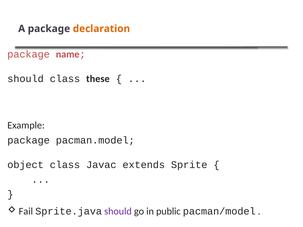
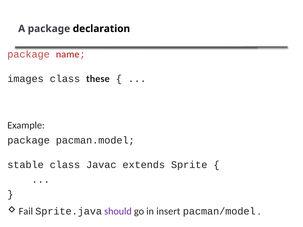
declaration colour: orange -> black
should at (26, 79): should -> images
object: object -> stable
public: public -> insert
